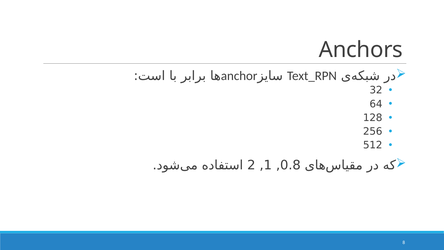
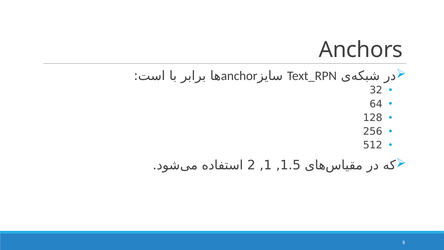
0.8: 0.8 -> 1.5
